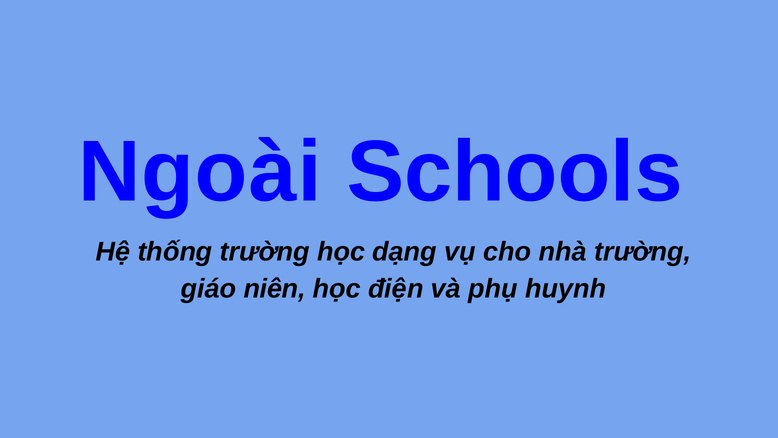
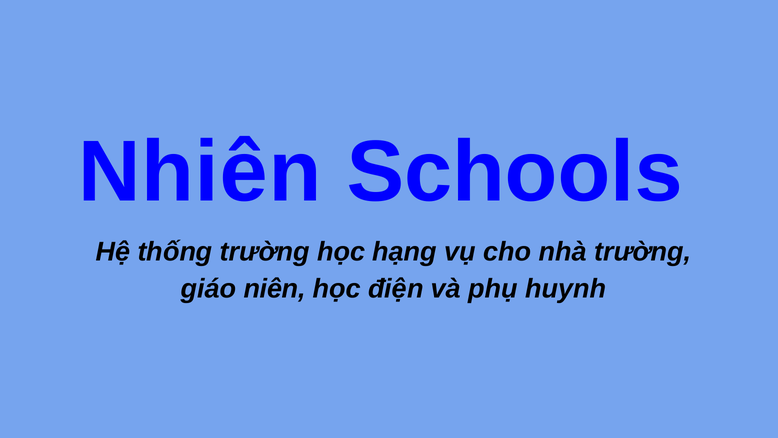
Ngoài: Ngoài -> Nhiên
dạng: dạng -> hạng
